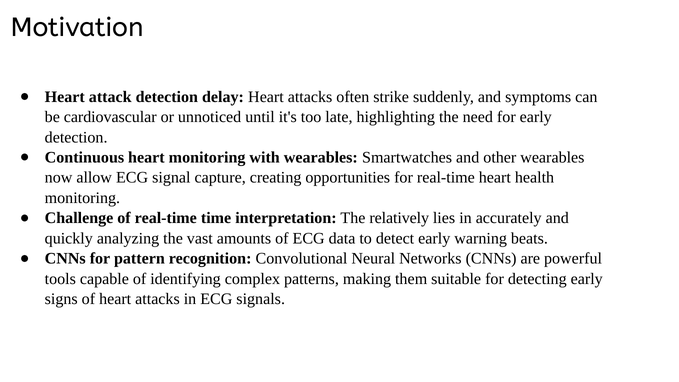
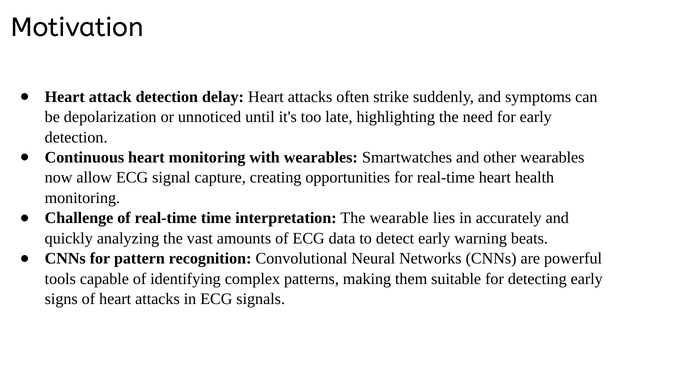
cardiovascular: cardiovascular -> depolarization
relatively: relatively -> wearable
